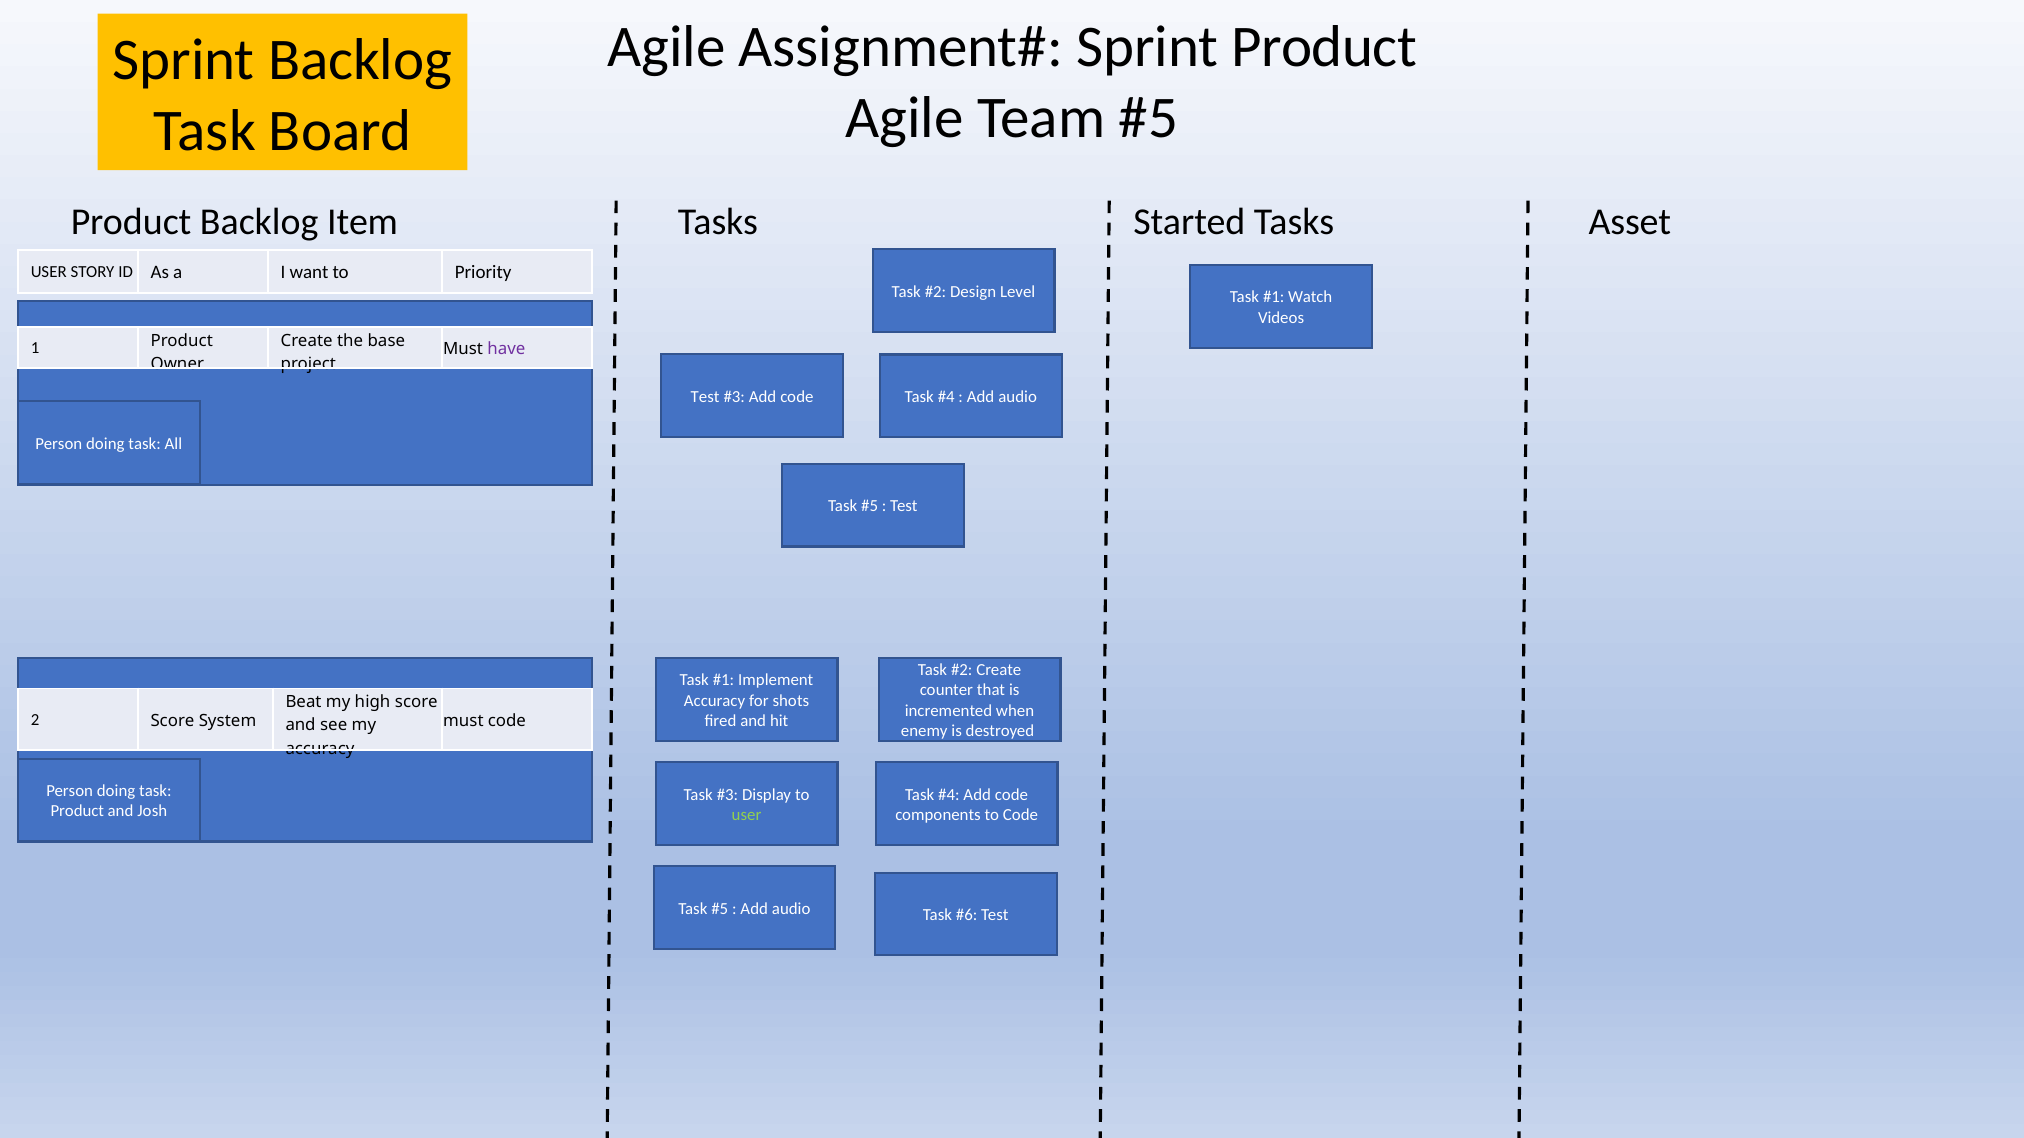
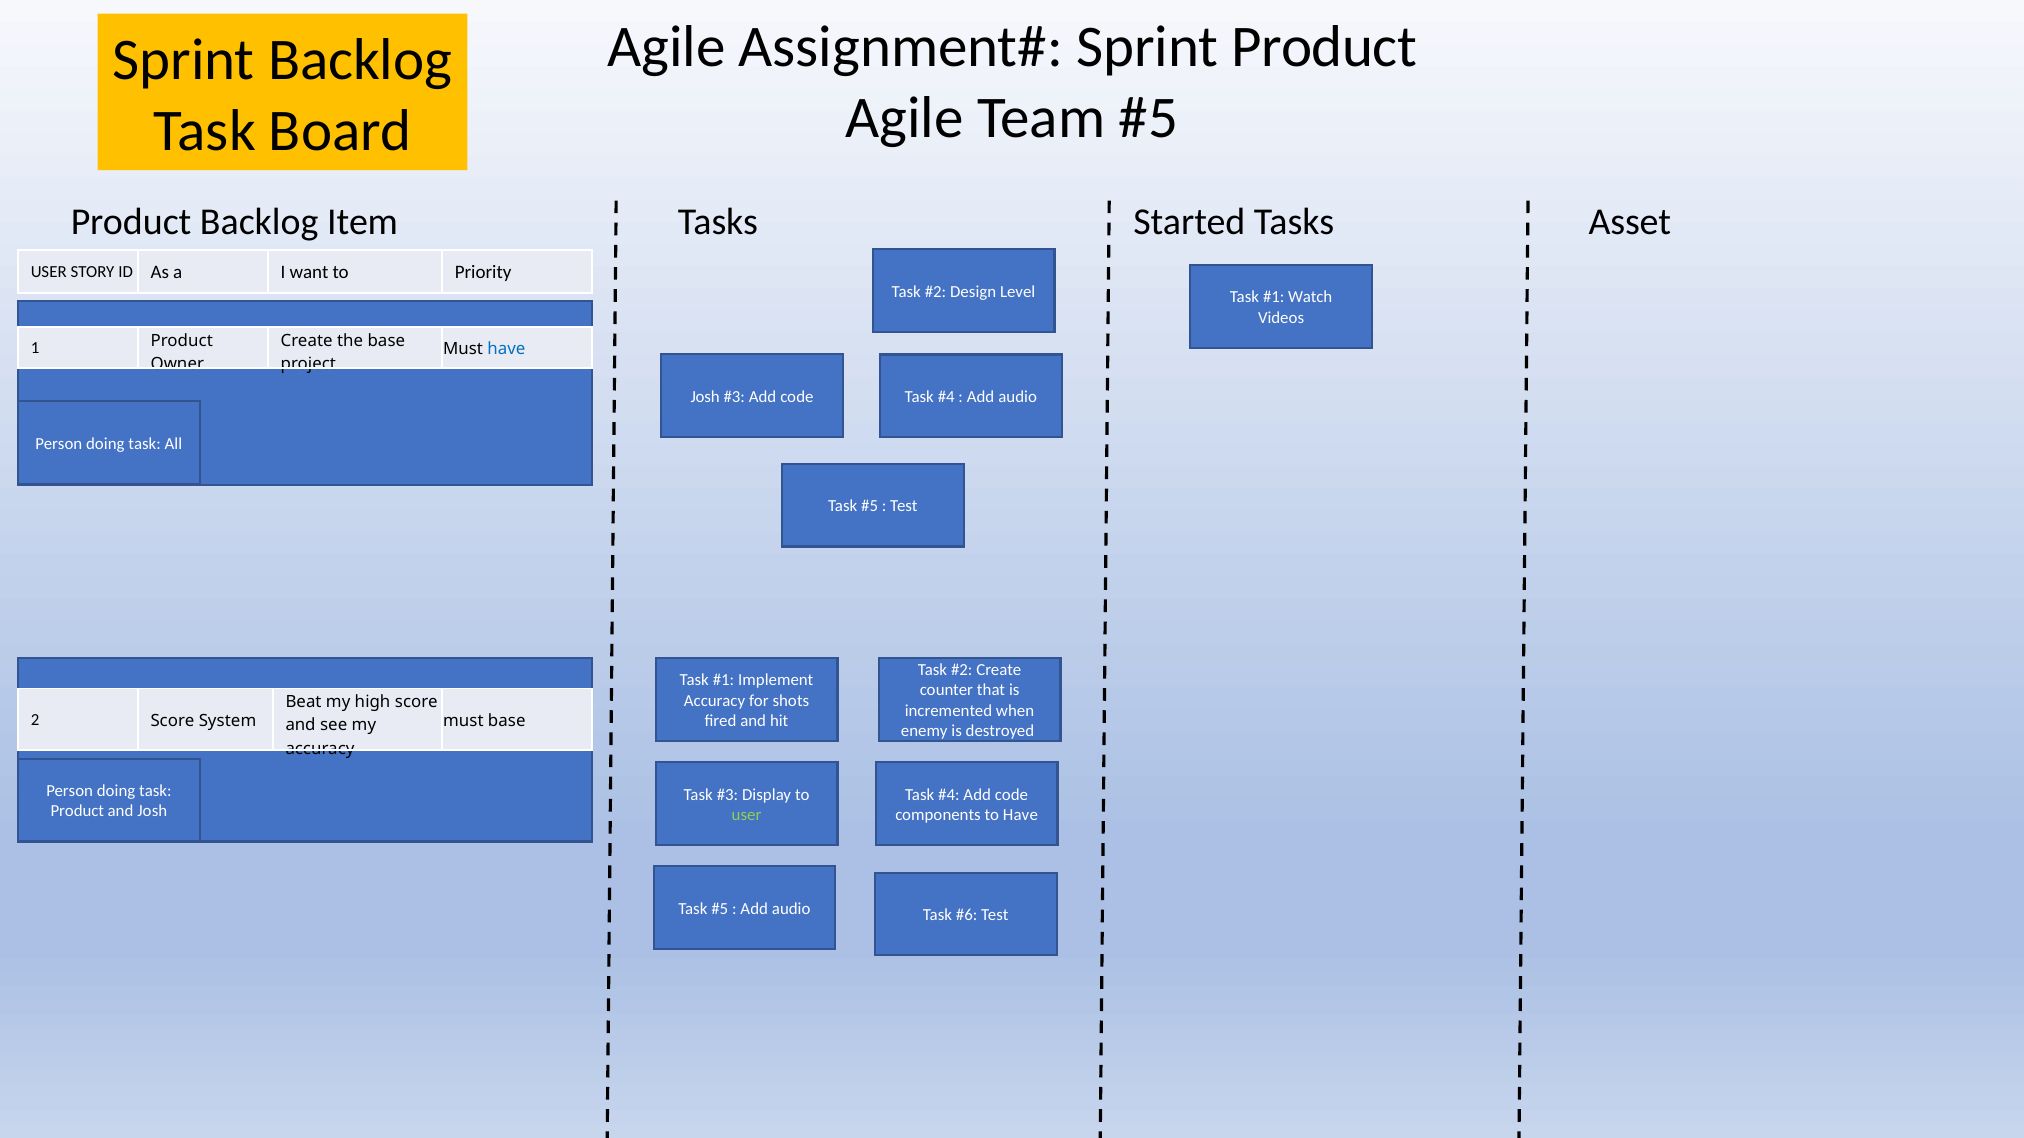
have at (506, 349) colour: purple -> blue
Test at (705, 397): Test -> Josh
must code: code -> base
to Code: Code -> Have
